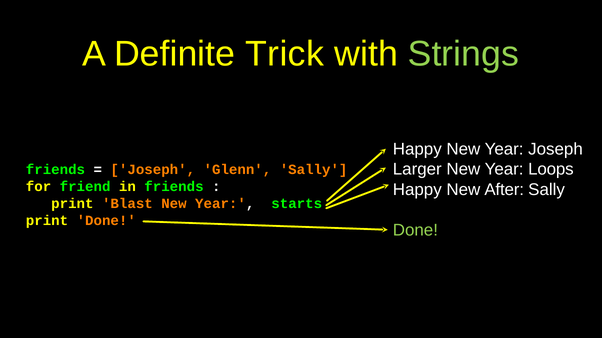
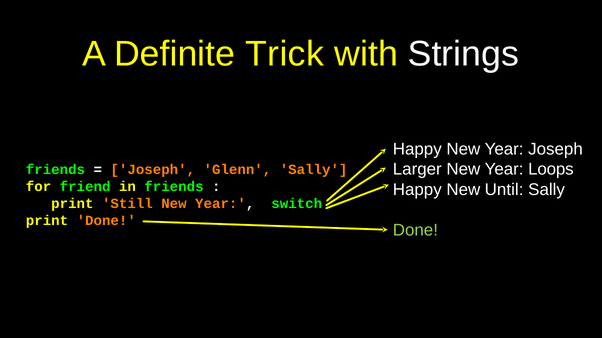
Strings colour: light green -> white
After: After -> Until
Blast: Blast -> Still
starts: starts -> switch
